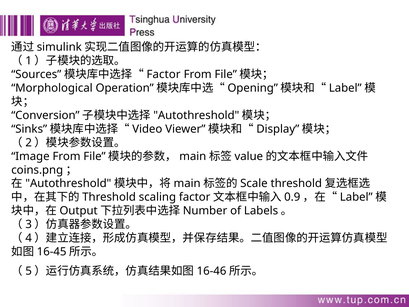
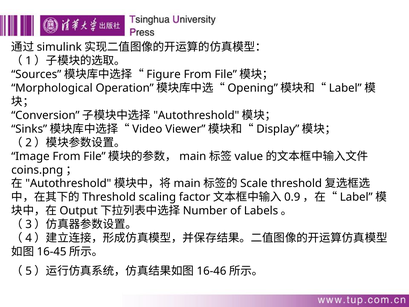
Factor at (164, 74): Factor -> Figure
